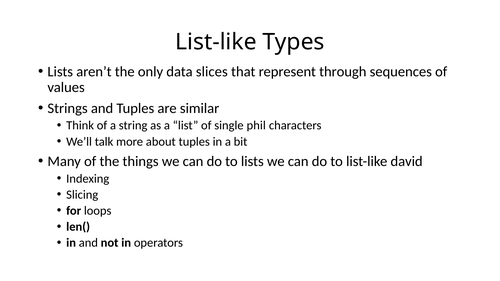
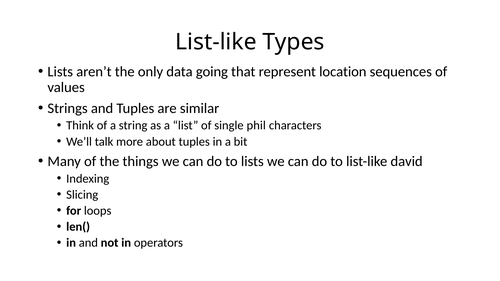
slices: slices -> going
through: through -> location
